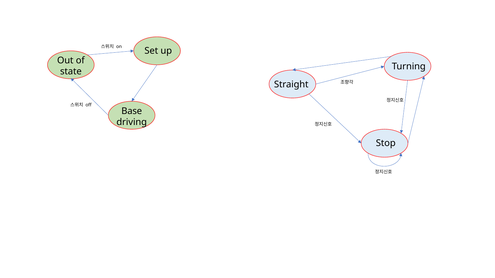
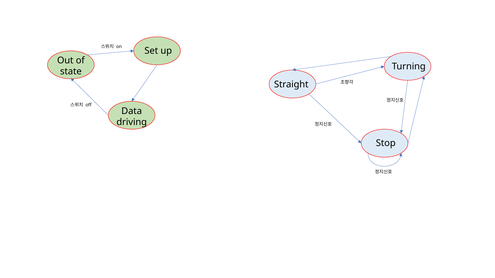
Base: Base -> Data
